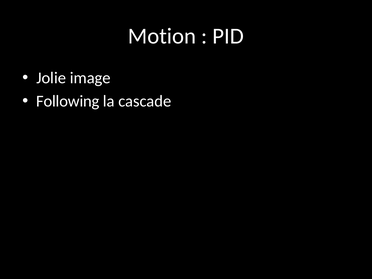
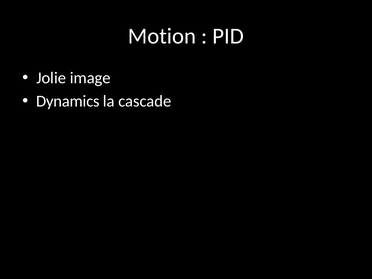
Following: Following -> Dynamics
